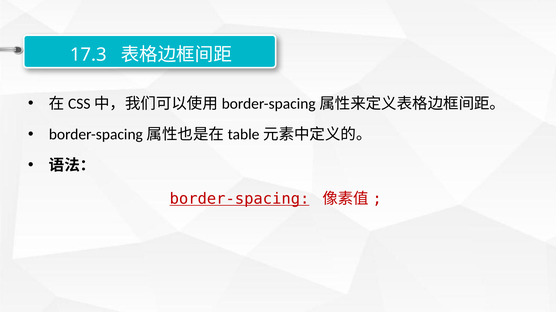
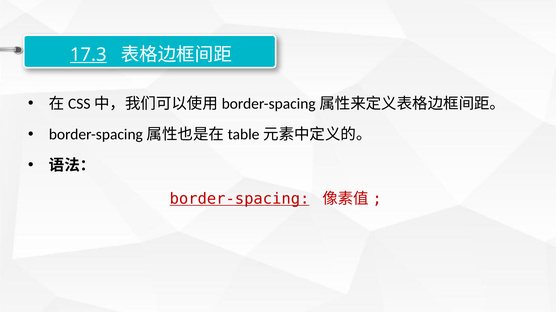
17.3 underline: none -> present
